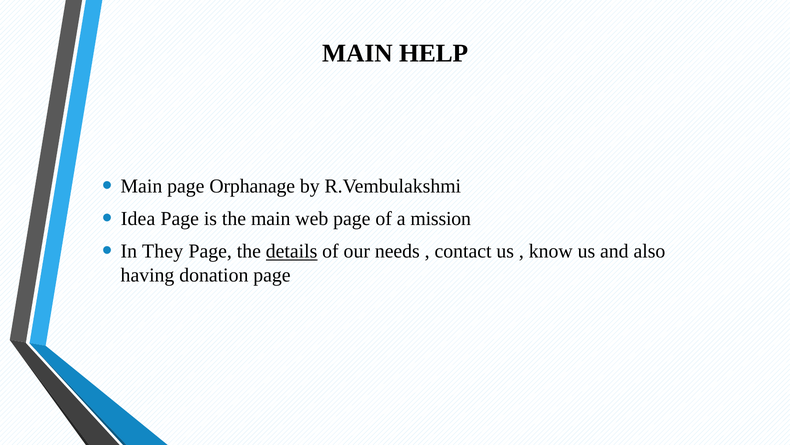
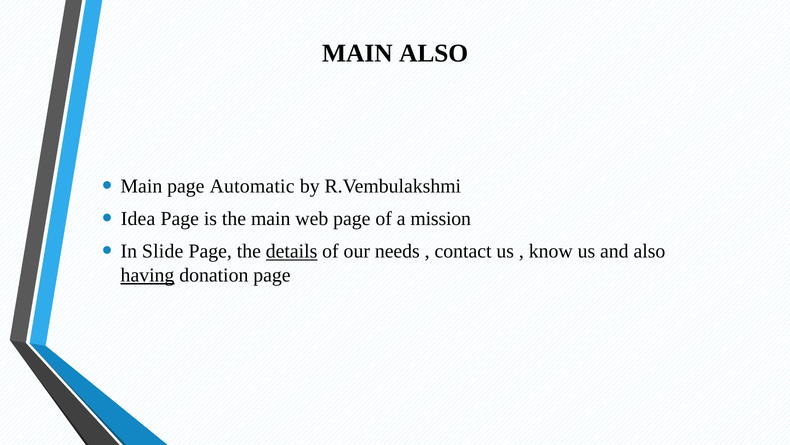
MAIN HELP: HELP -> ALSO
Orphanage: Orphanage -> Automatic
They: They -> Slide
having underline: none -> present
